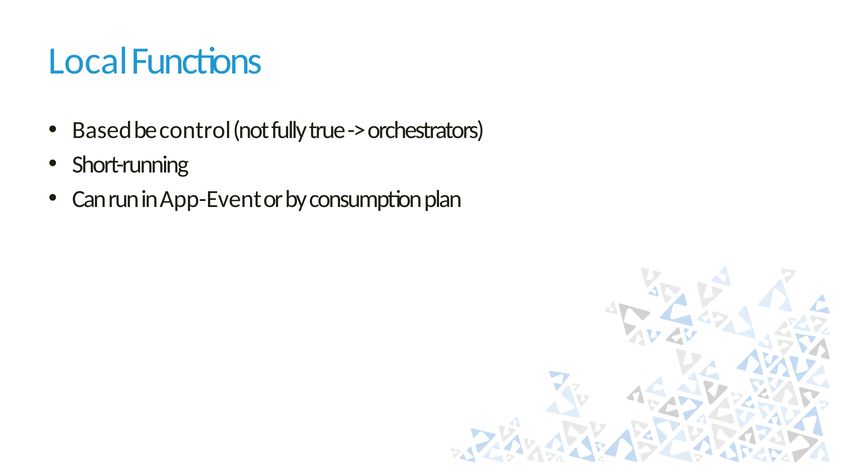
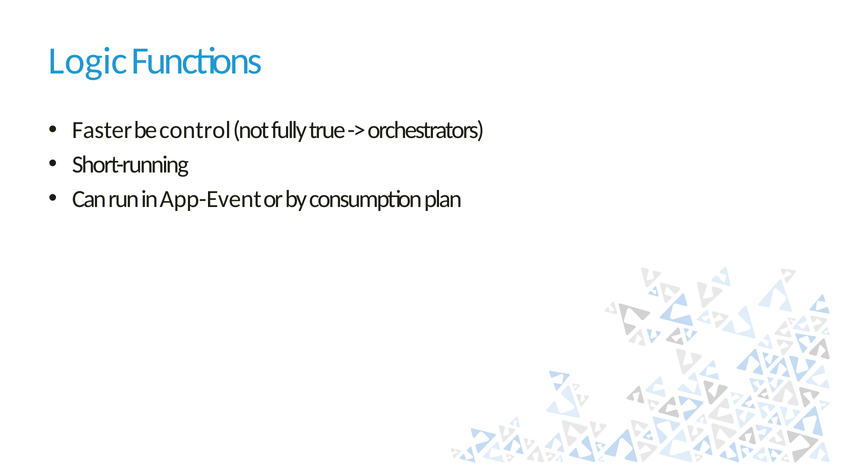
Local: Local -> Logic
Based: Based -> Faster
